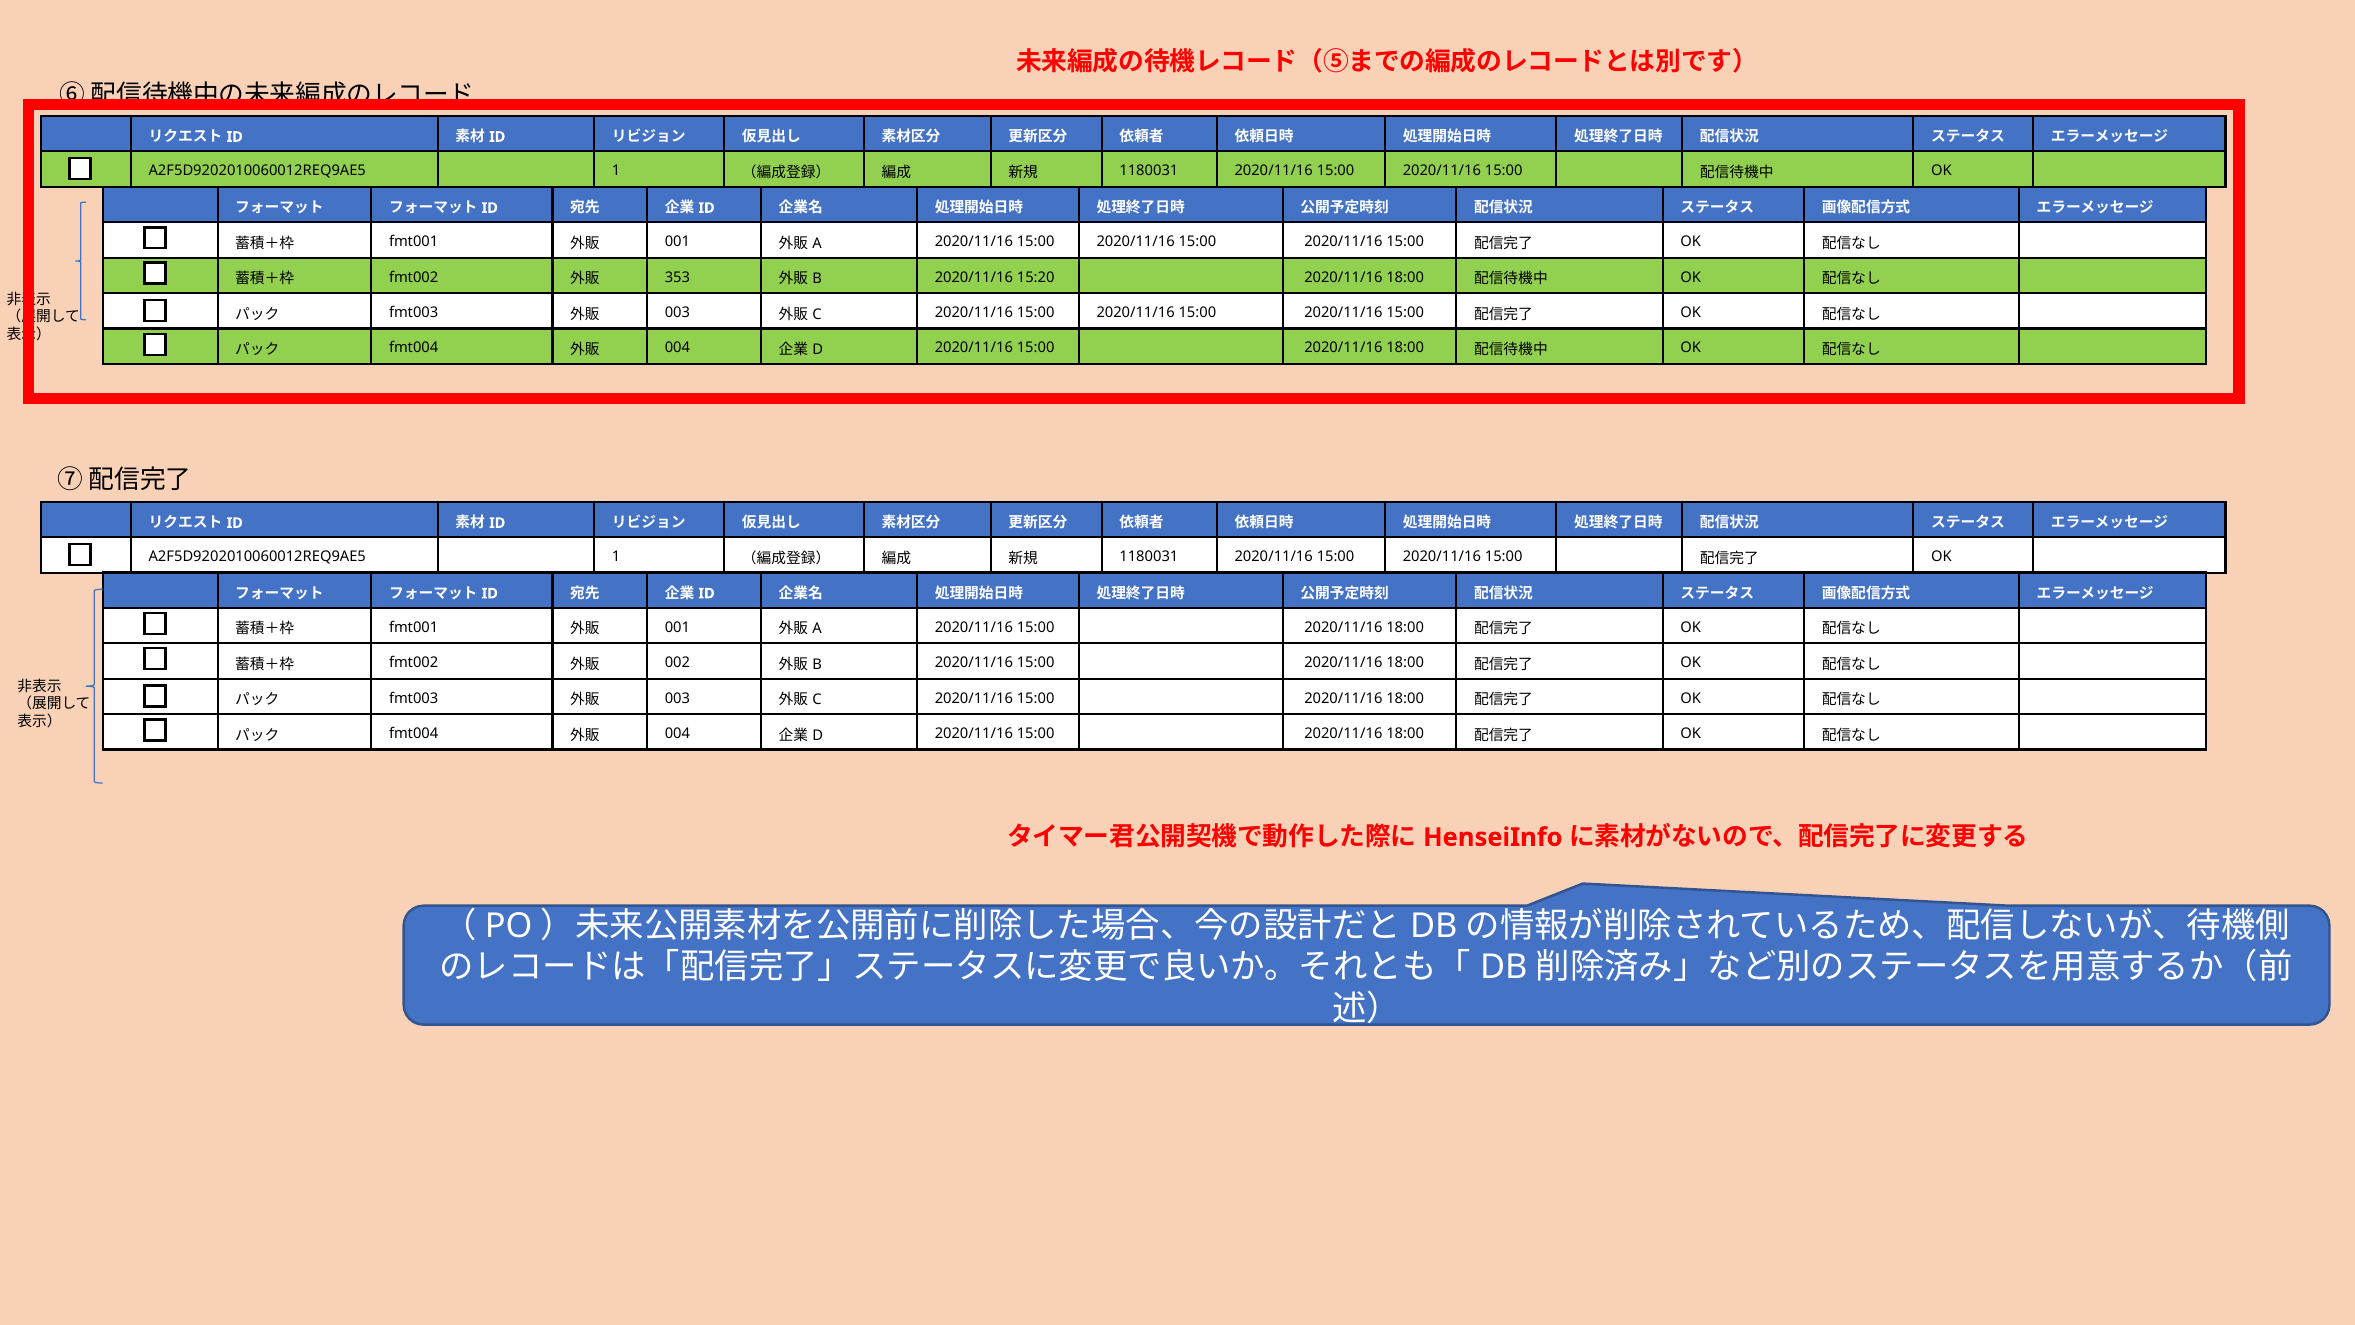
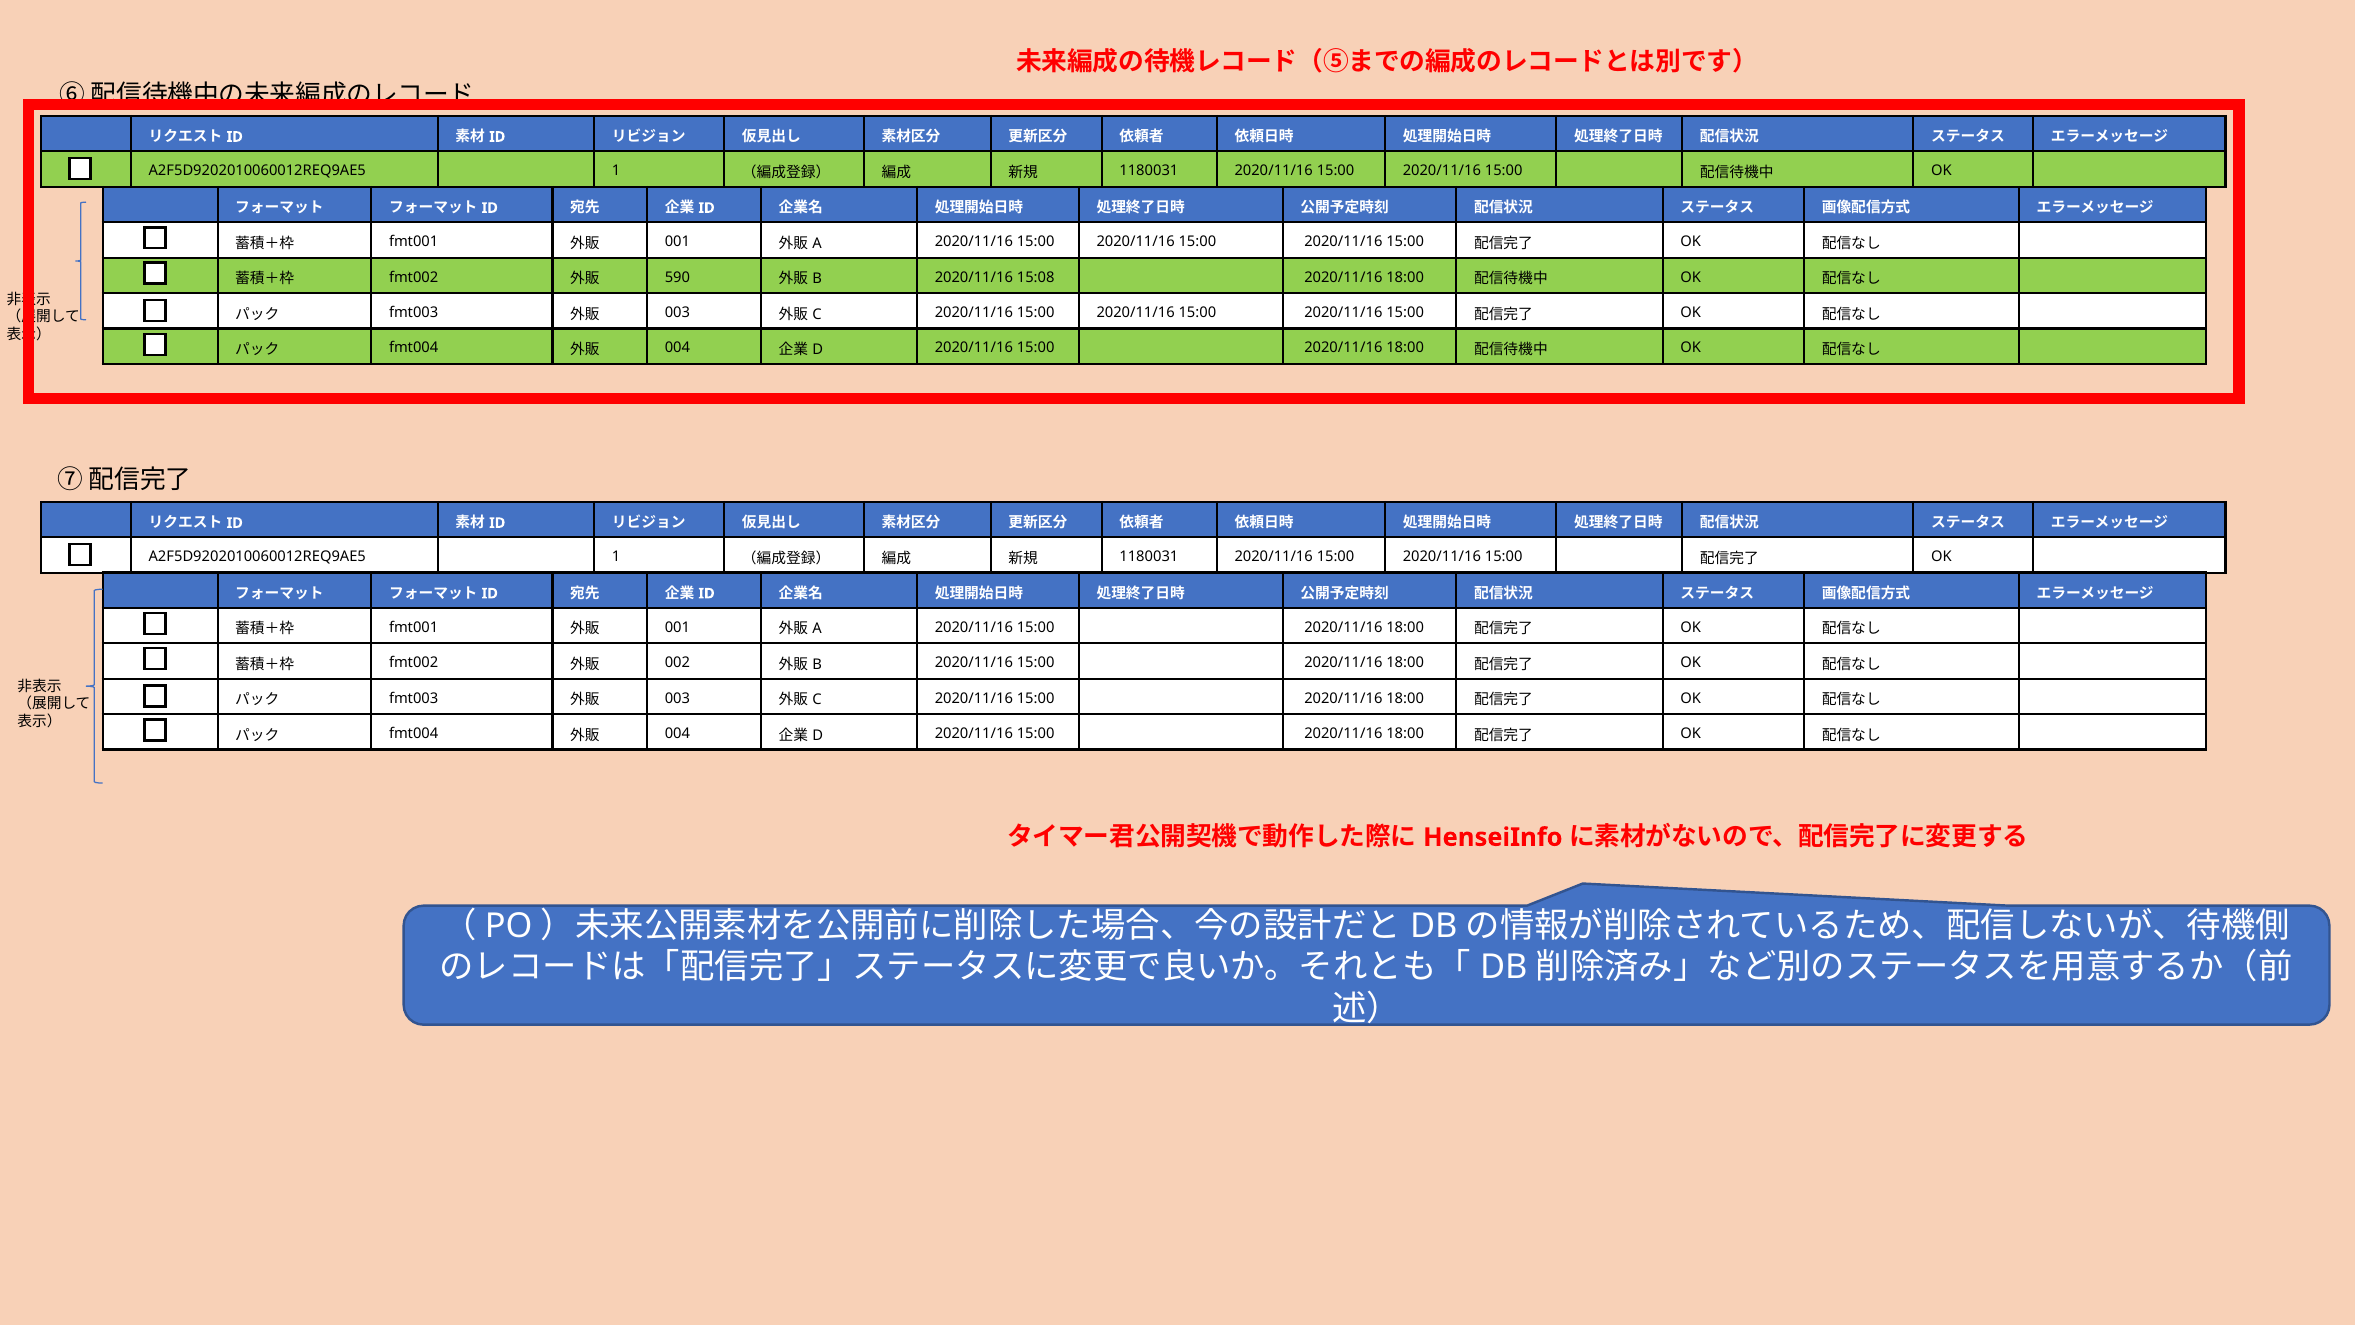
353: 353 -> 590
15:20: 15:20 -> 15:08
